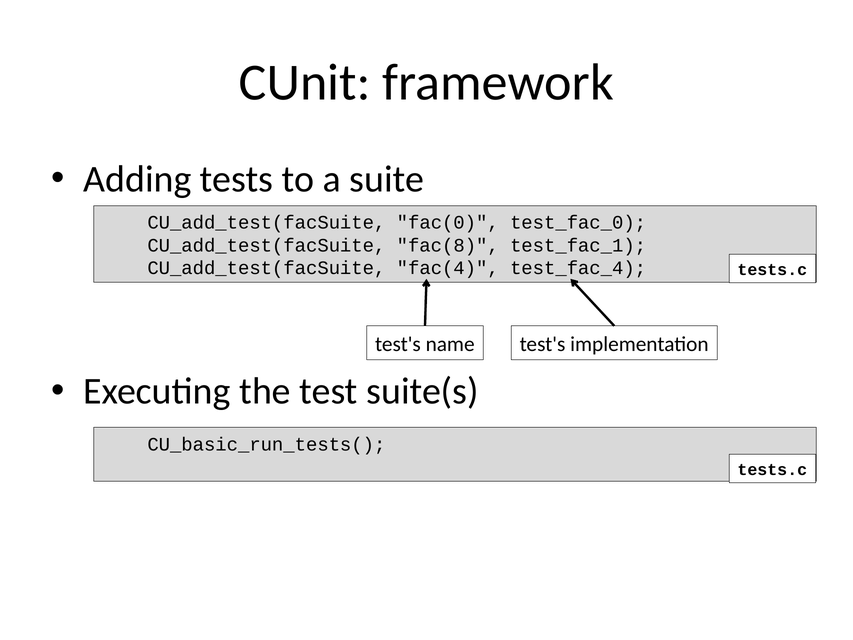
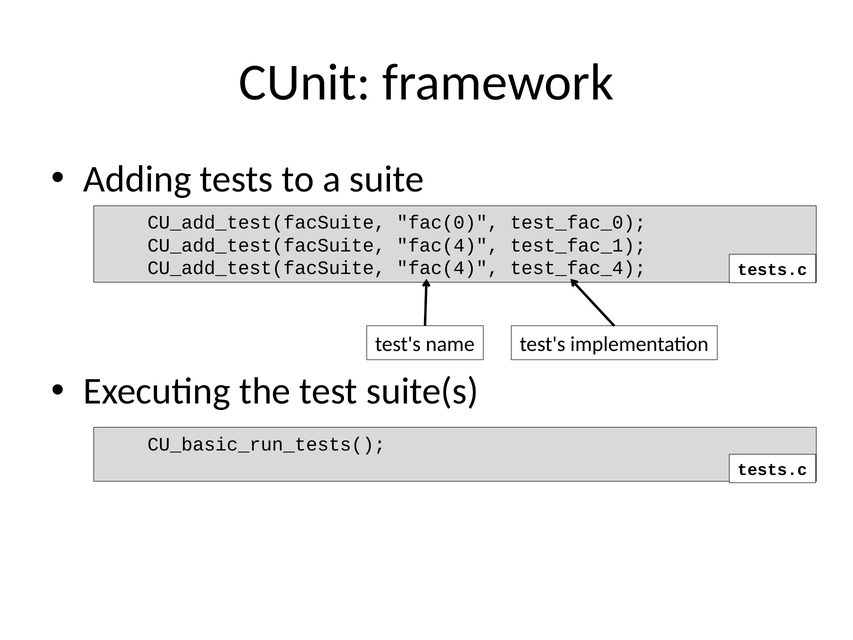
fac(8 at (448, 245): fac(8 -> fac(4
